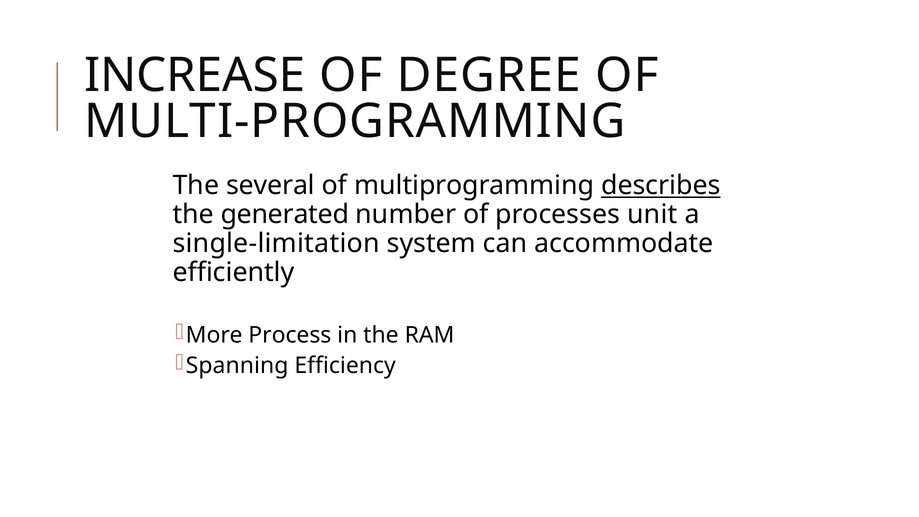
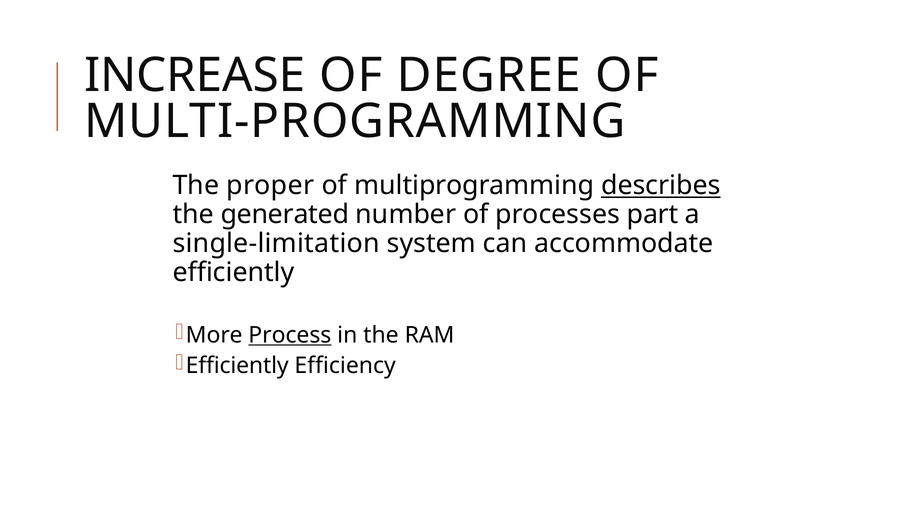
several: several -> proper
unit: unit -> part
Process underline: none -> present
Spanning at (237, 366): Spanning -> Efficiently
